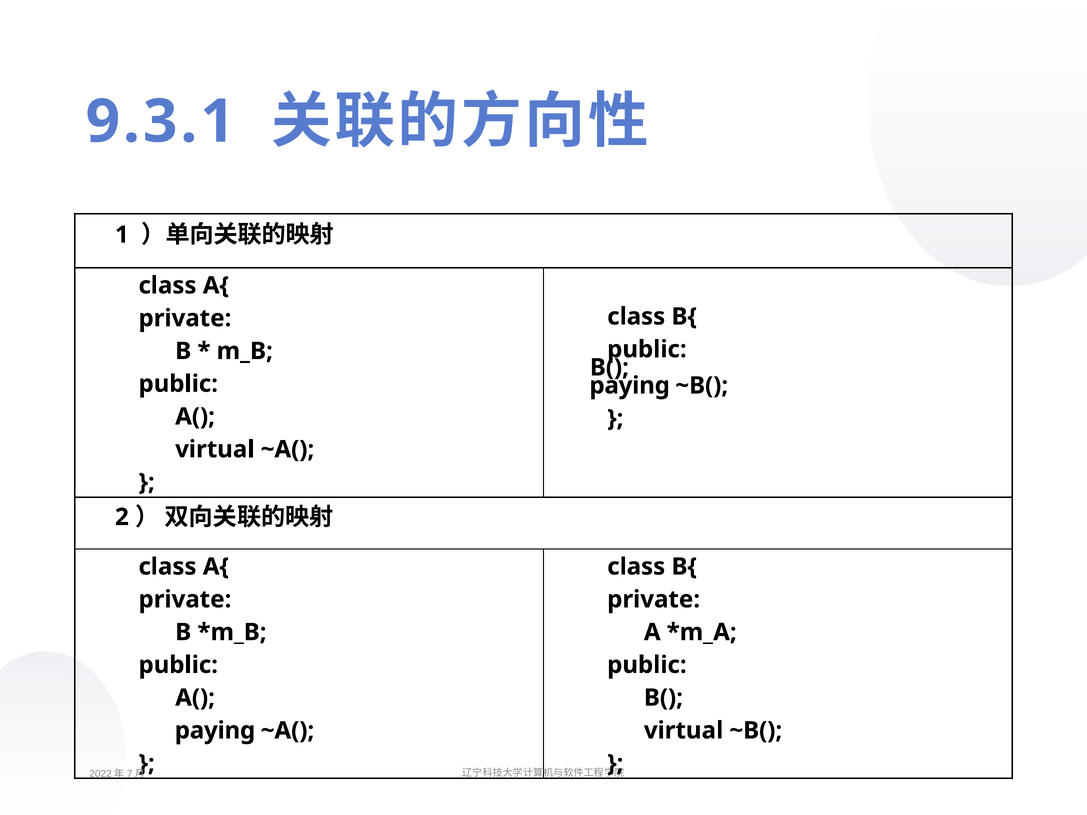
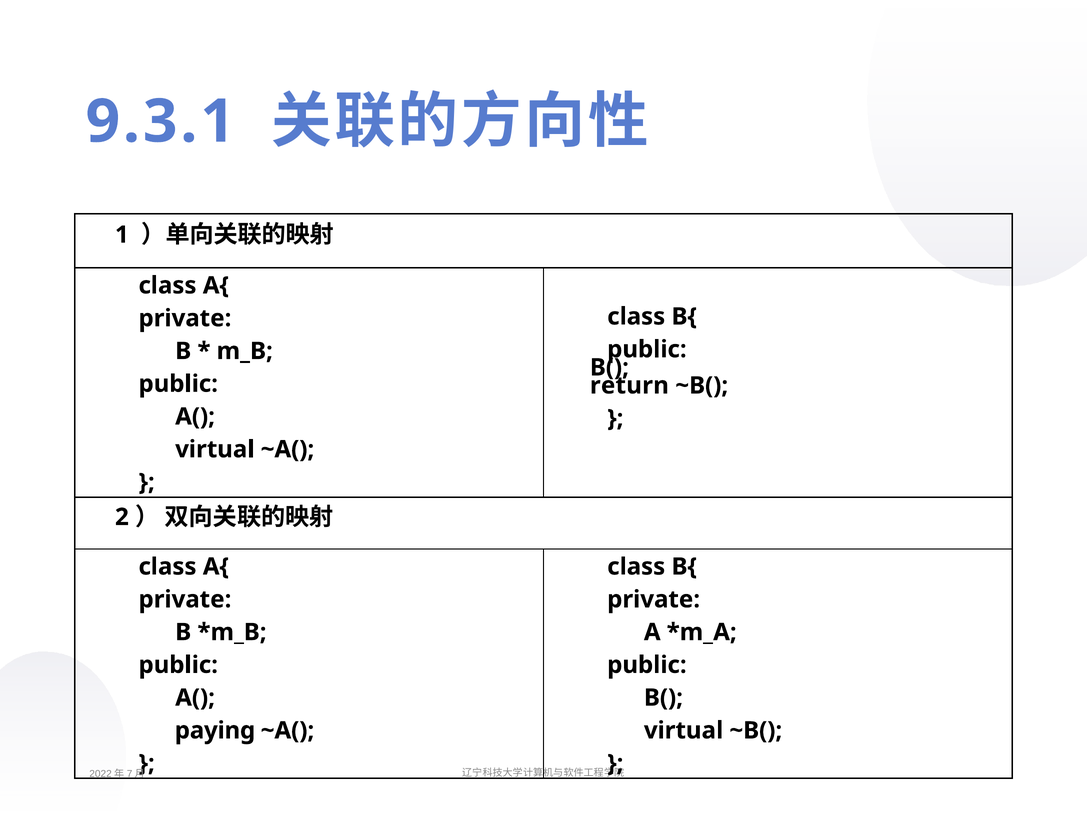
paying at (630, 386): paying -> return
